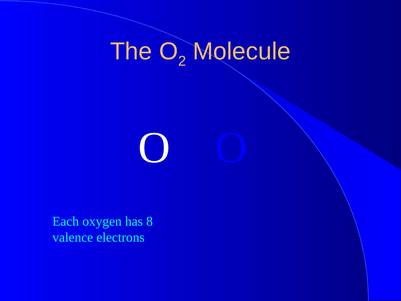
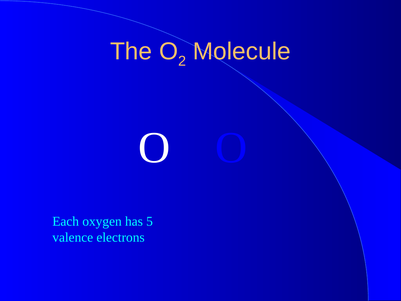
8: 8 -> 5
